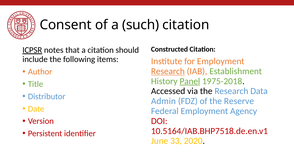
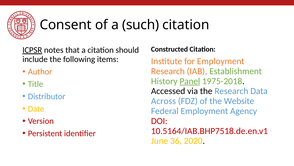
Research at (168, 71) underline: present -> none
Admin: Admin -> Across
Reserve: Reserve -> Website
33: 33 -> 36
